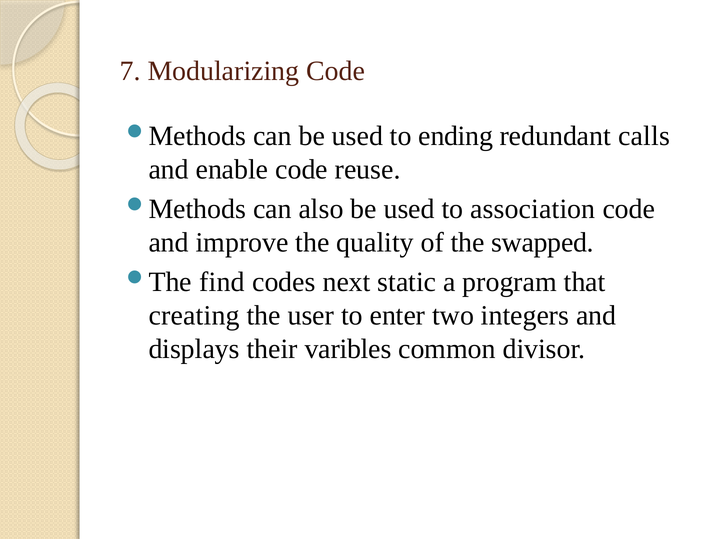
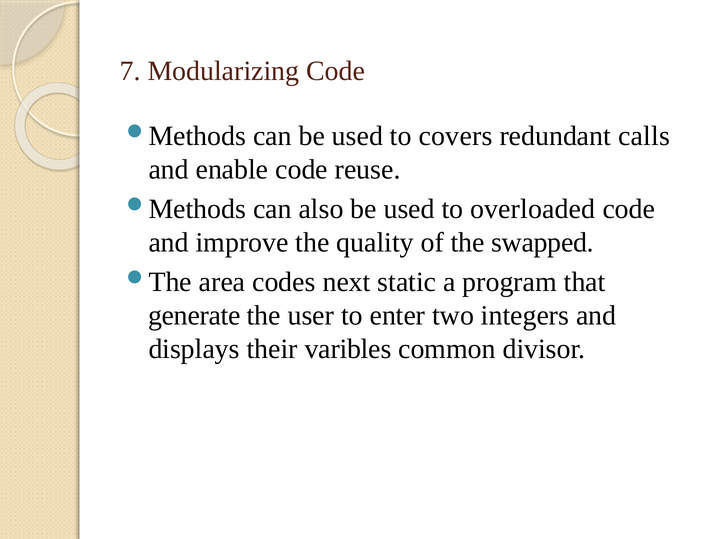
ending: ending -> covers
association: association -> overloaded
find: find -> area
creating: creating -> generate
